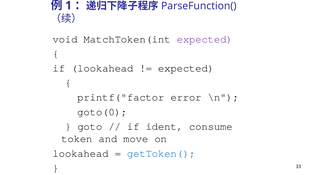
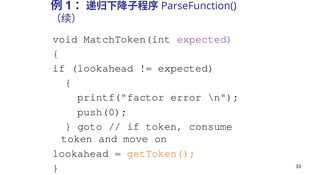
goto(0: goto(0 -> push(0
if ident: ident -> token
getToken( colour: blue -> orange
